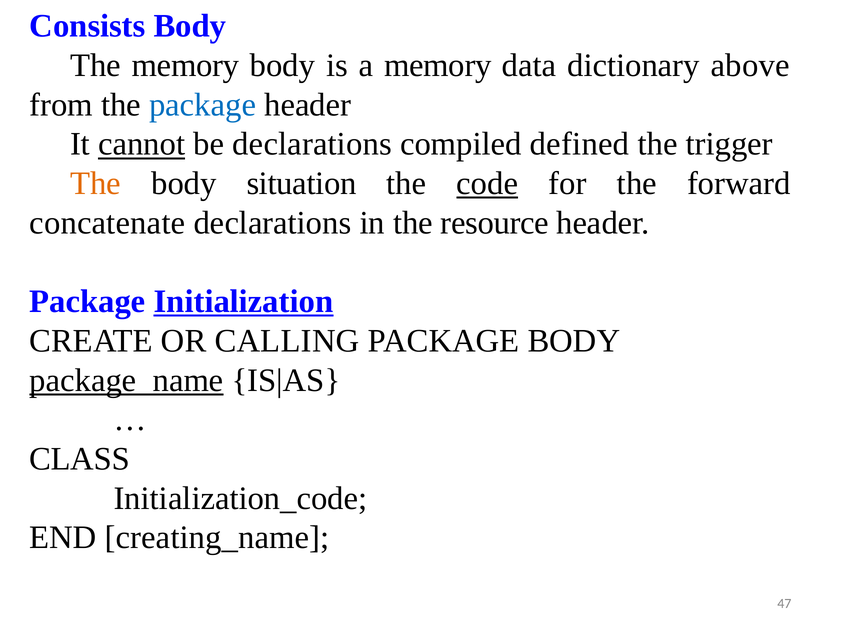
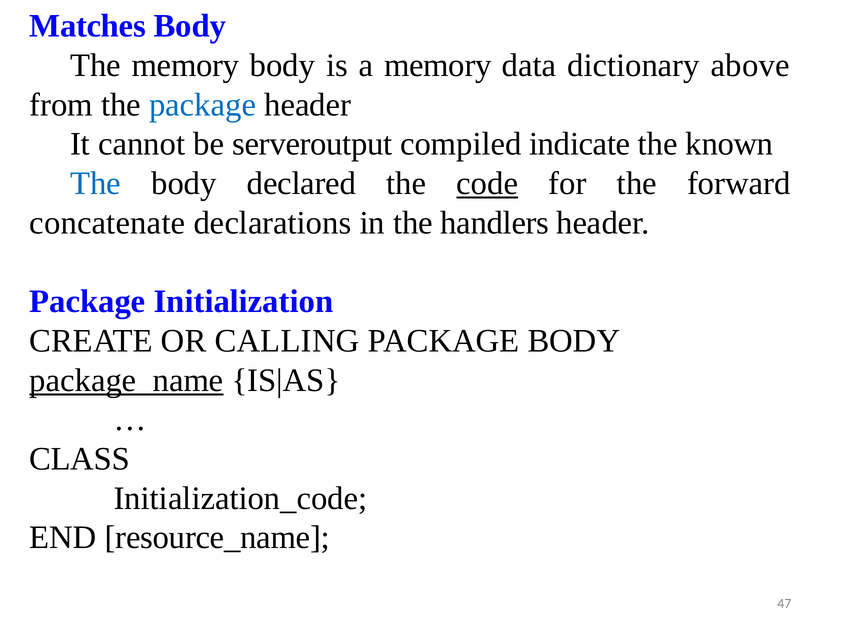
Consists: Consists -> Matches
cannot underline: present -> none
be declarations: declarations -> serveroutput
defined: defined -> indicate
trigger: trigger -> known
The at (96, 183) colour: orange -> blue
situation: situation -> declared
resource: resource -> handlers
Initialization underline: present -> none
creating_name: creating_name -> resource_name
